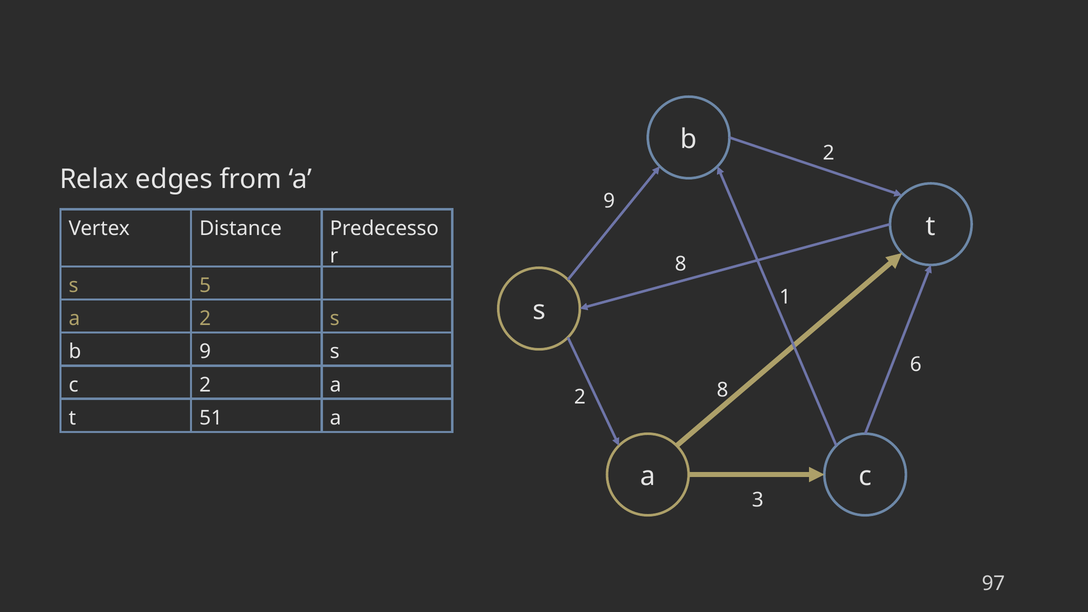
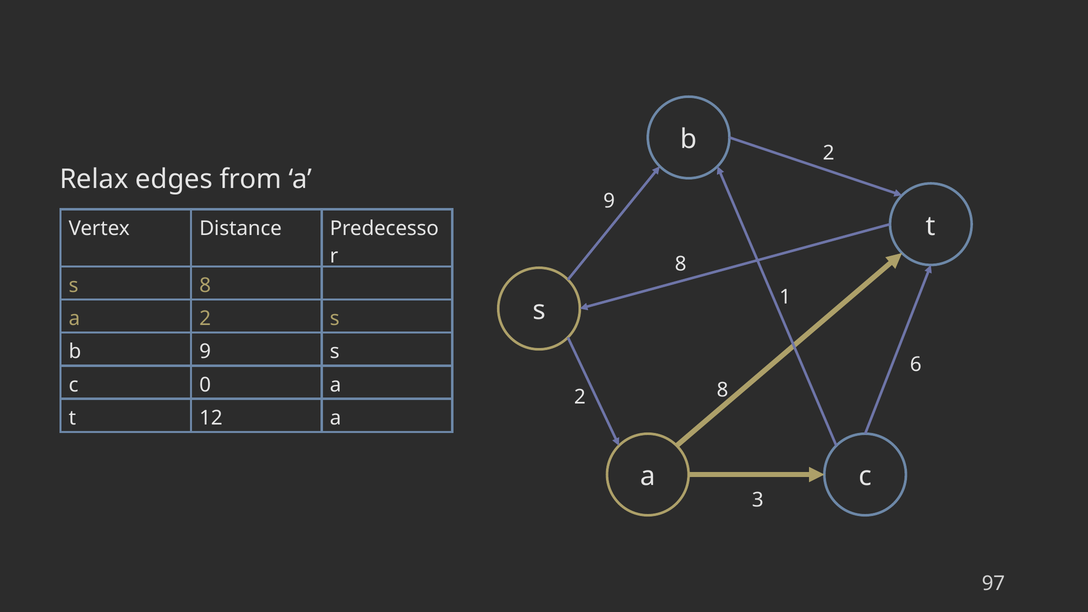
s 5: 5 -> 8
2 at (205, 385): 2 -> 0
51: 51 -> 12
